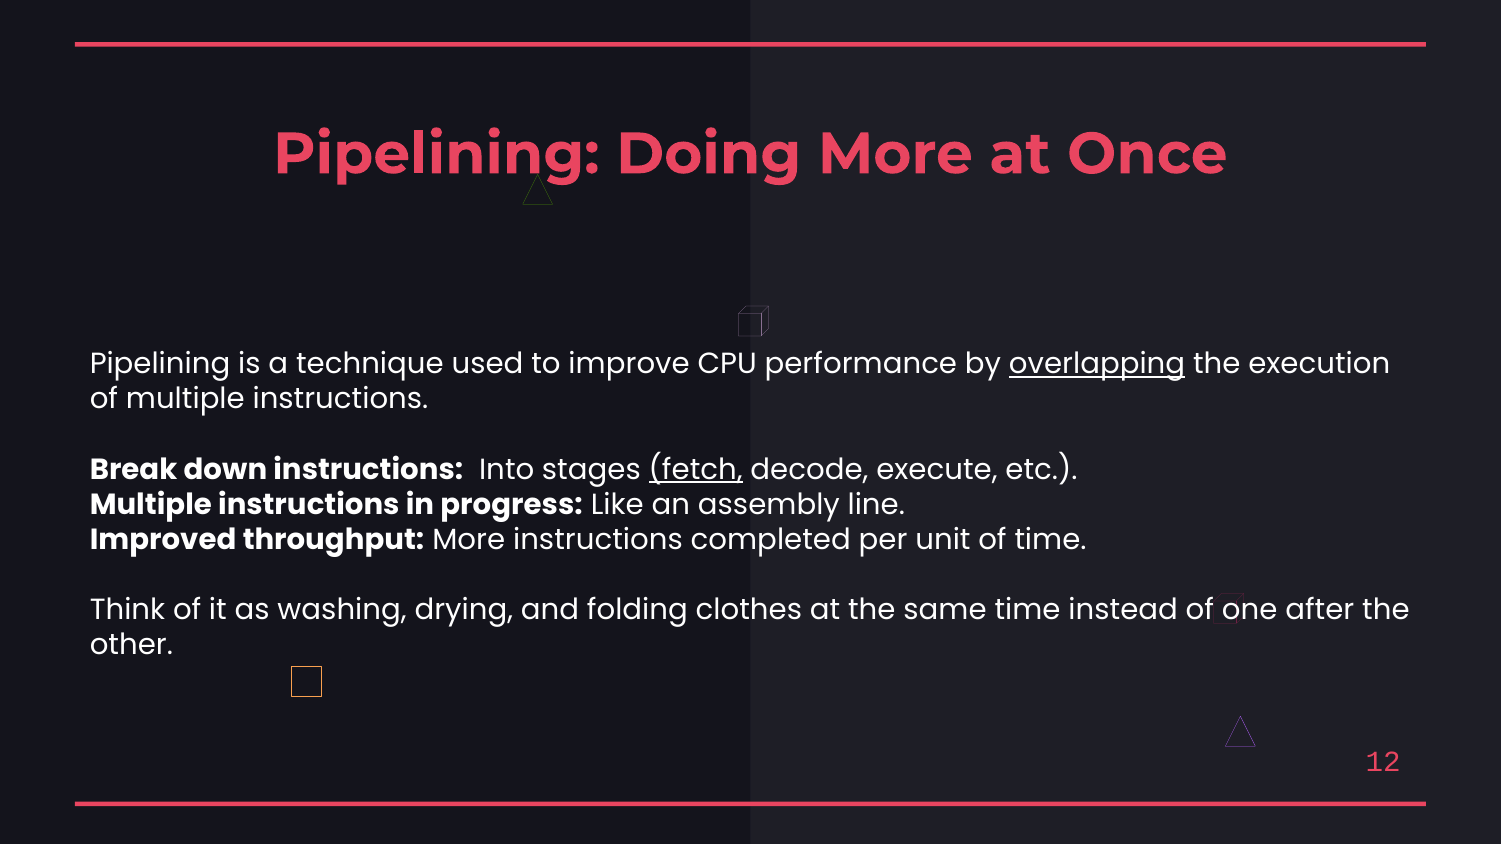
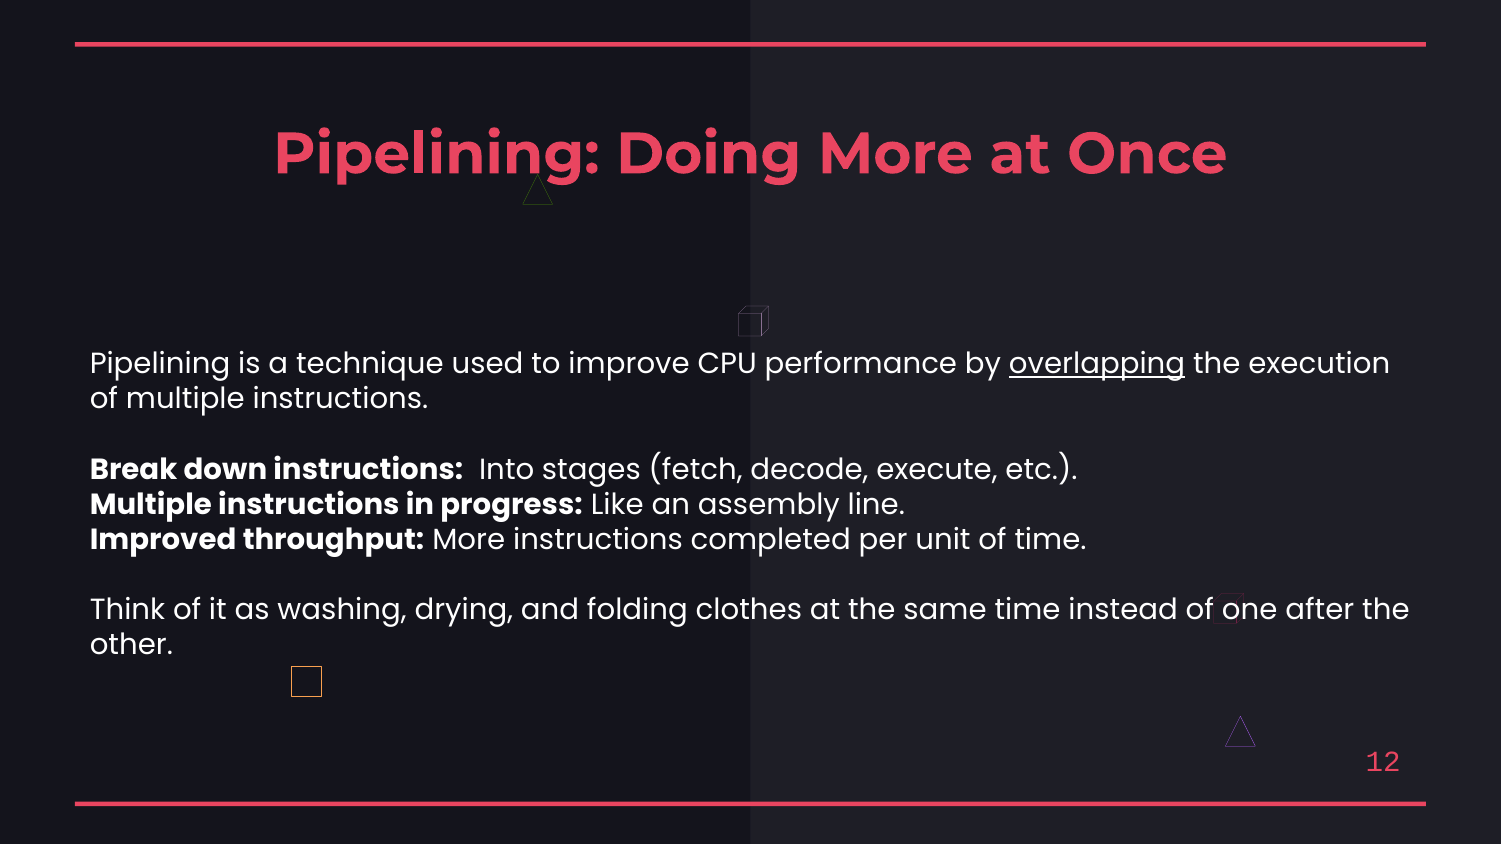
fetch underline: present -> none
